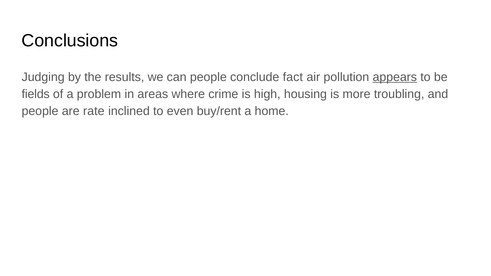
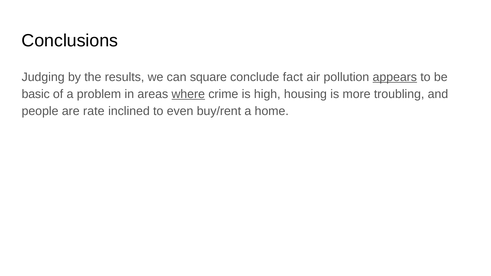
can people: people -> square
fields: fields -> basic
where underline: none -> present
